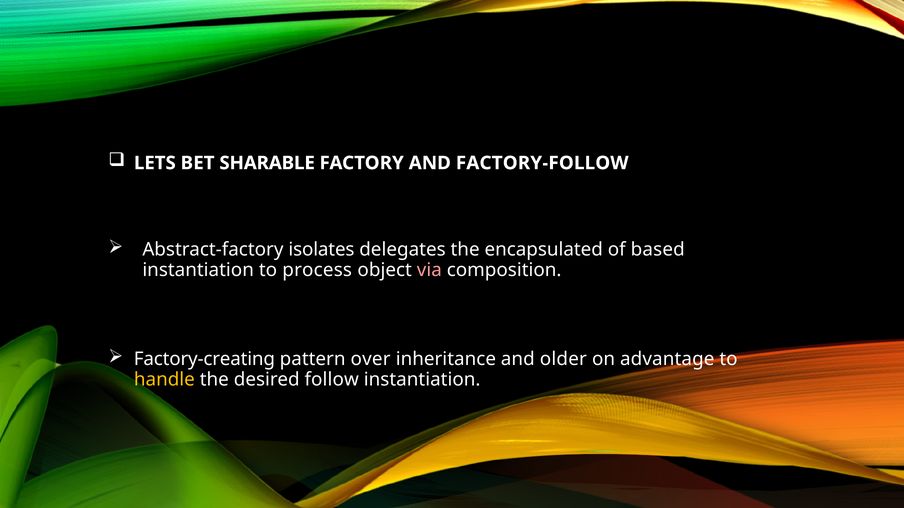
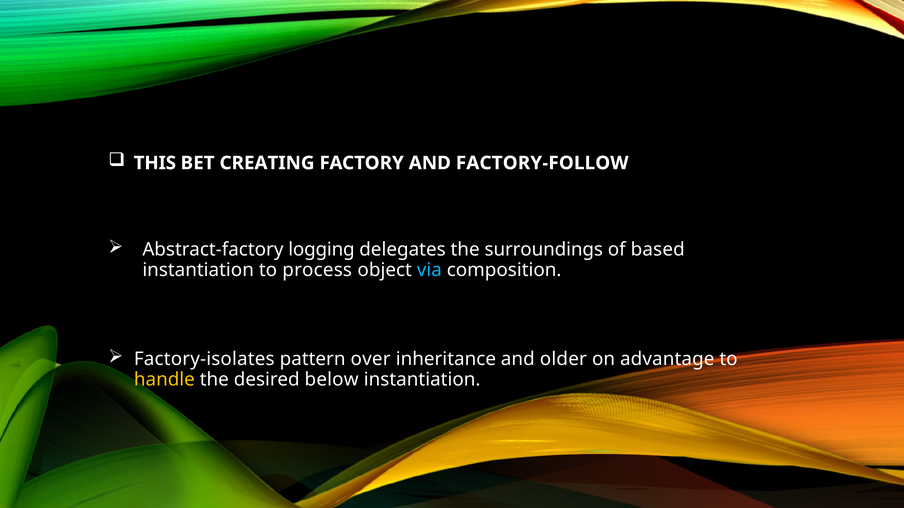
LETS: LETS -> THIS
SHARABLE: SHARABLE -> CREATING
isolates: isolates -> logging
encapsulated: encapsulated -> surroundings
via colour: pink -> light blue
Factory-creating: Factory-creating -> Factory-isolates
follow: follow -> below
